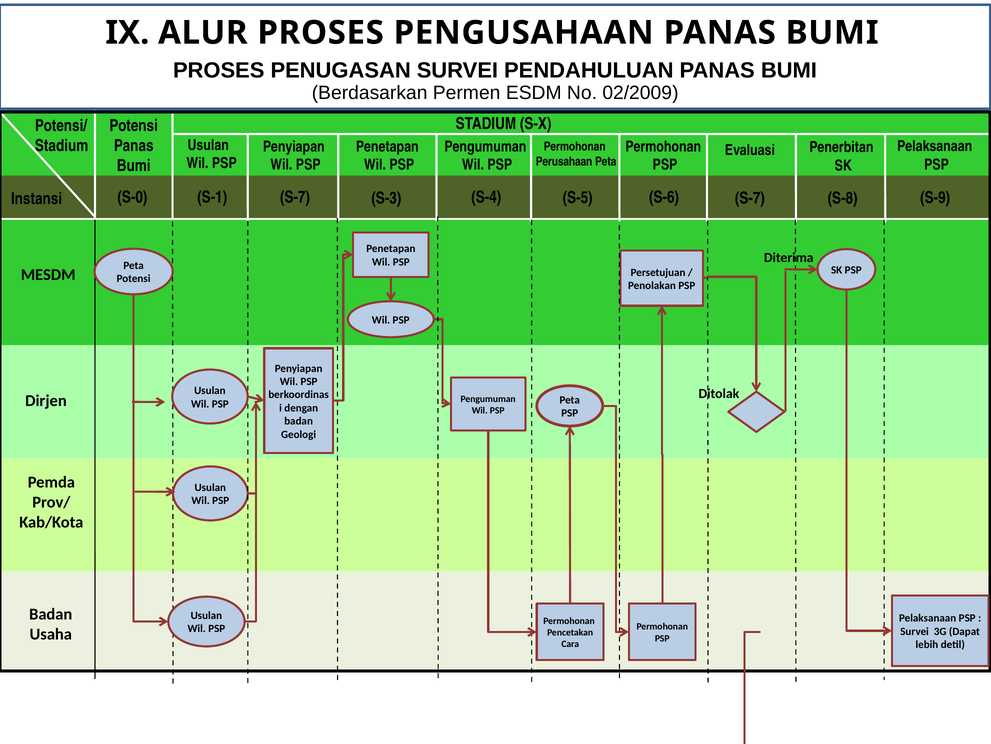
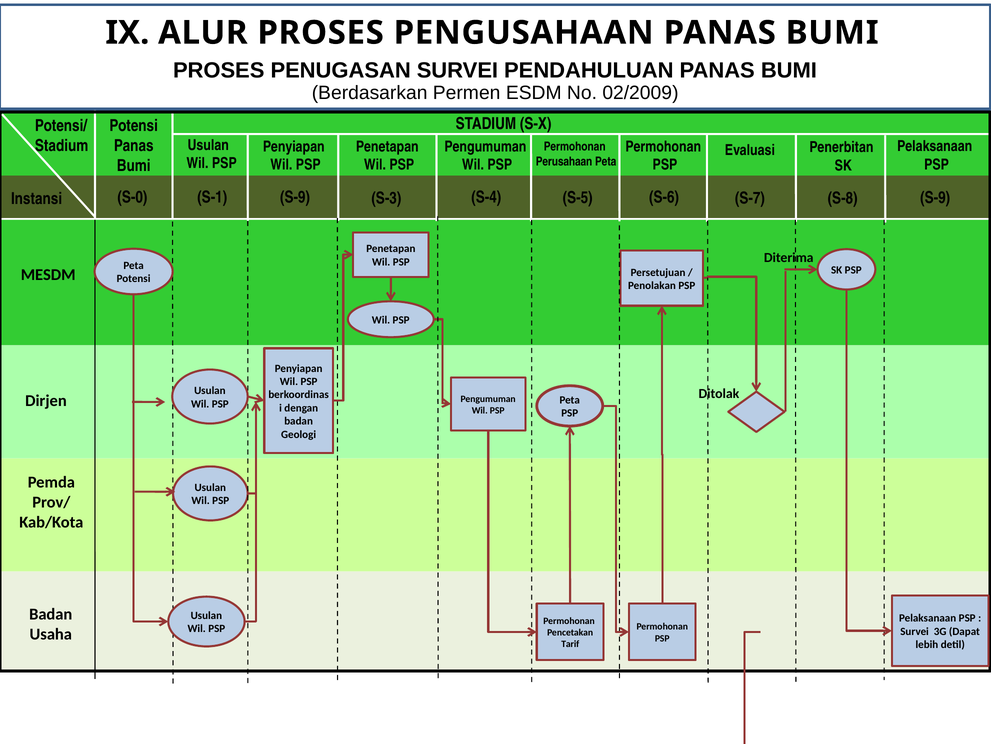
S-7 at (295, 197): S-7 -> S-9
Cara: Cara -> Tarif
